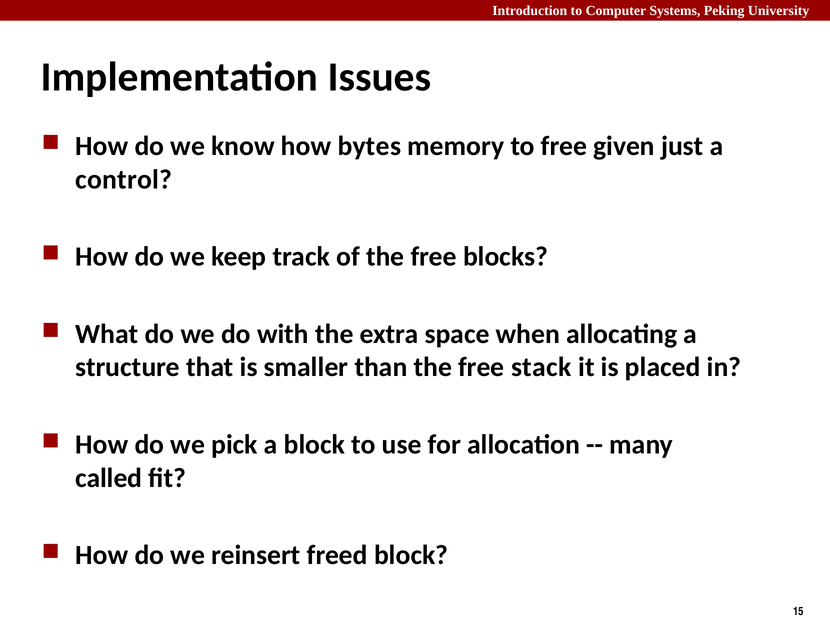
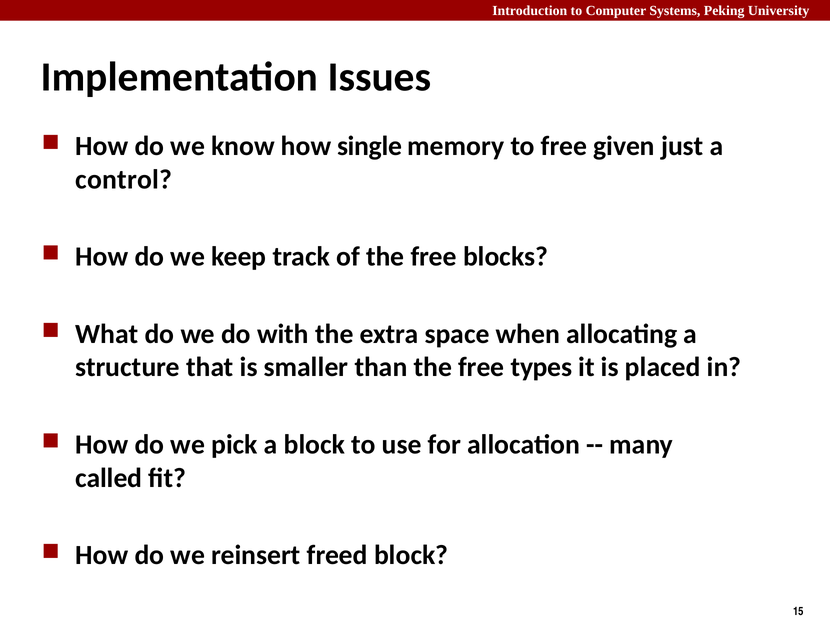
bytes: bytes -> single
stack: stack -> types
